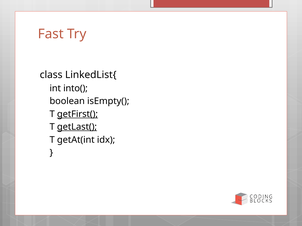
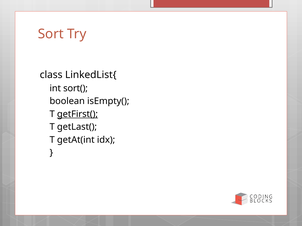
Fast: Fast -> Sort
into(: into( -> sort(
getLast( underline: present -> none
